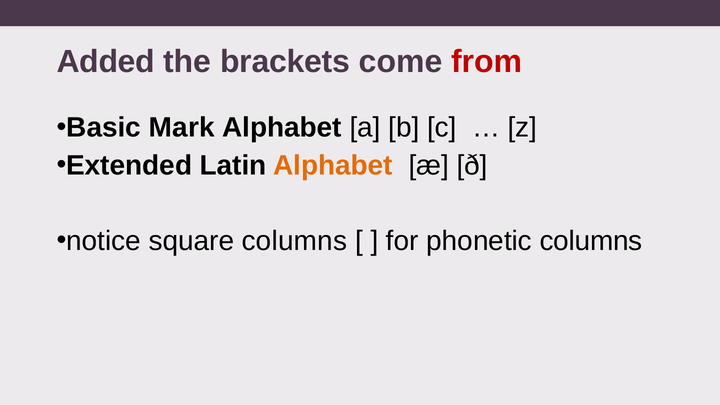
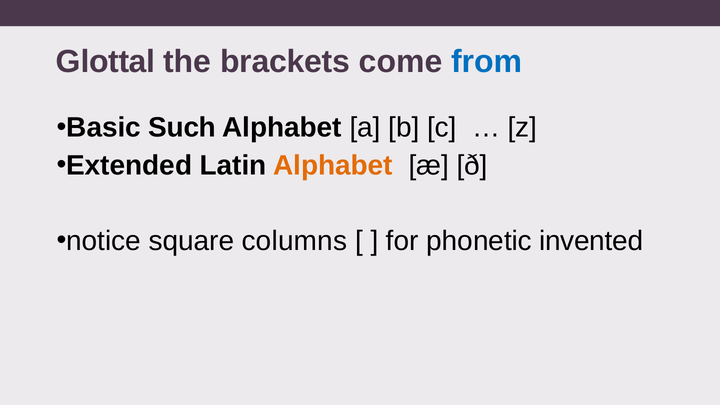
Added: Added -> Glottal
from colour: red -> blue
Mark: Mark -> Such
phonetic columns: columns -> invented
